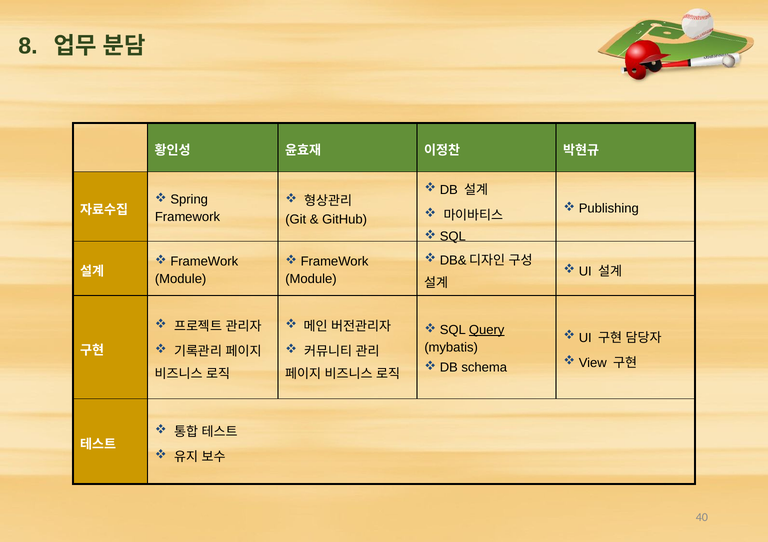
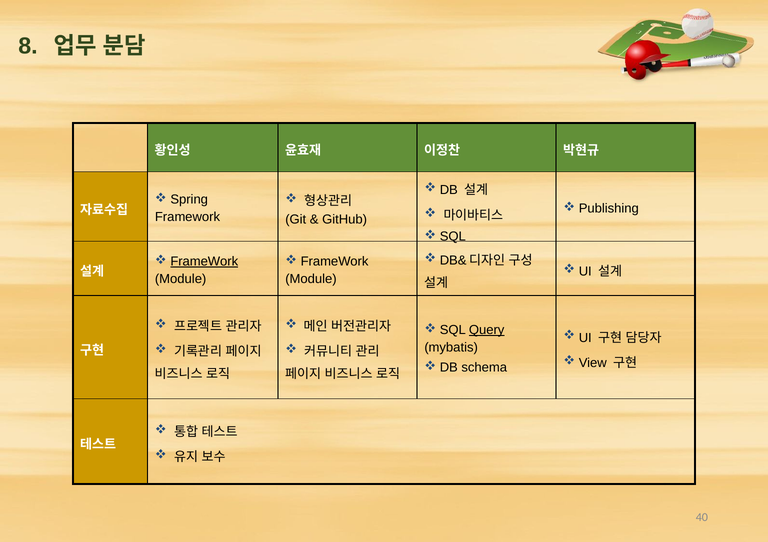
FrameWork at (204, 261) underline: none -> present
